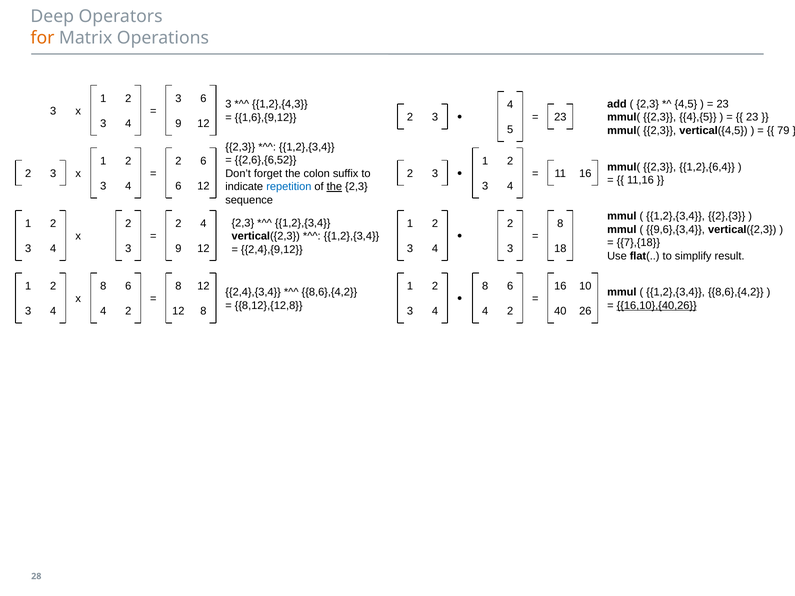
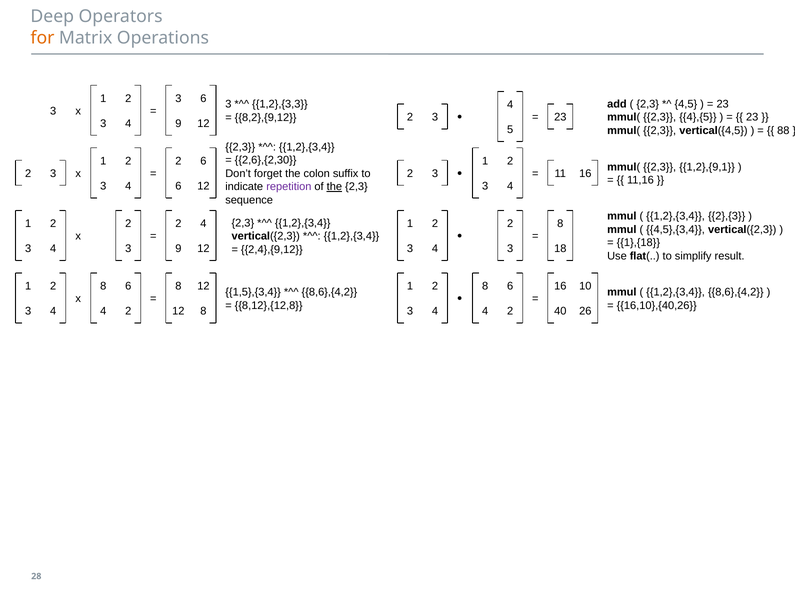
1,2},{4,3: 1,2},{4,3 -> 1,2},{3,3
1,6},{9,12: 1,6},{9,12 -> 8,2},{9,12
79: 79 -> 88
2,6},{6,52: 2,6},{6,52 -> 2,6},{2,30
1,2},{6,4: 1,2},{6,4 -> 1,2},{9,1
repetition colour: blue -> purple
9,6},{3,4: 9,6},{3,4 -> 4,5},{3,4
7},{18: 7},{18 -> 1},{18
2,4},{3,4: 2,4},{3,4 -> 1,5},{3,4
16,10},{40,26 underline: present -> none
